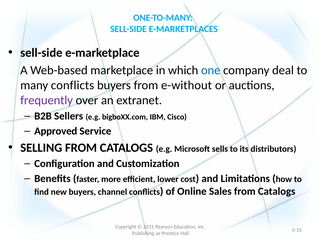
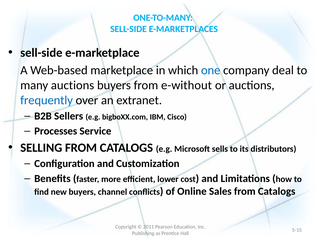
many conflicts: conflicts -> auctions
frequently colour: purple -> blue
Approved: Approved -> Processes
